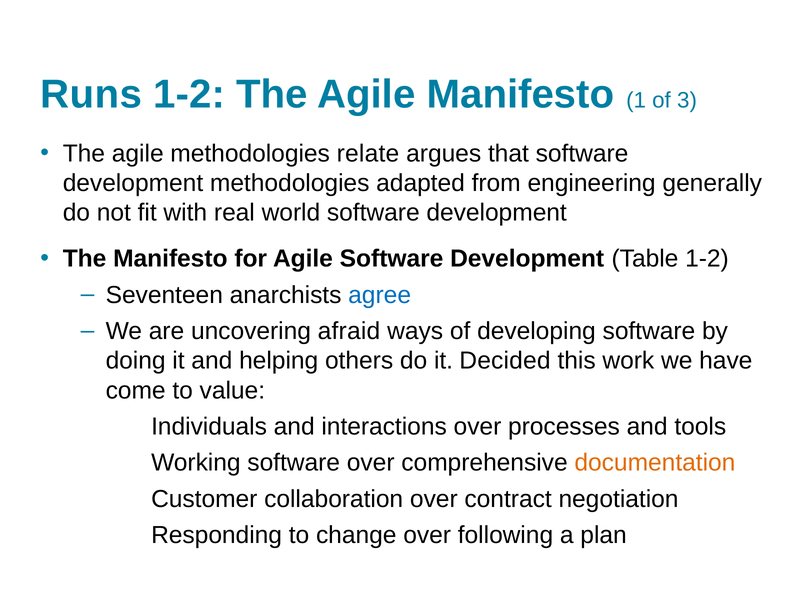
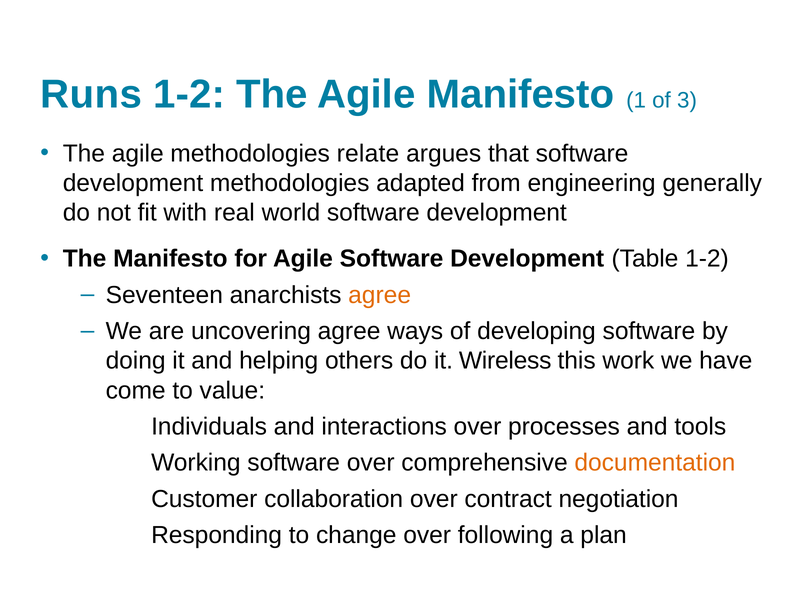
agree at (380, 295) colour: blue -> orange
uncovering afraid: afraid -> agree
Decided: Decided -> Wireless
